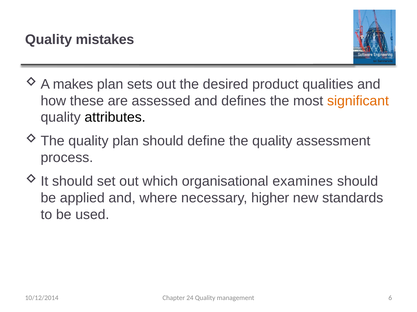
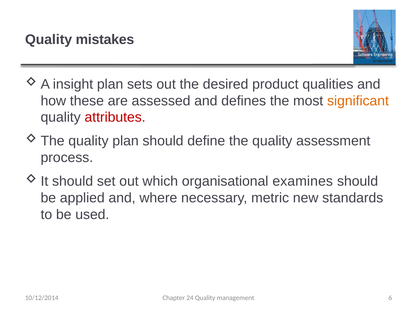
makes: makes -> insight
attributes colour: black -> red
higher: higher -> metric
